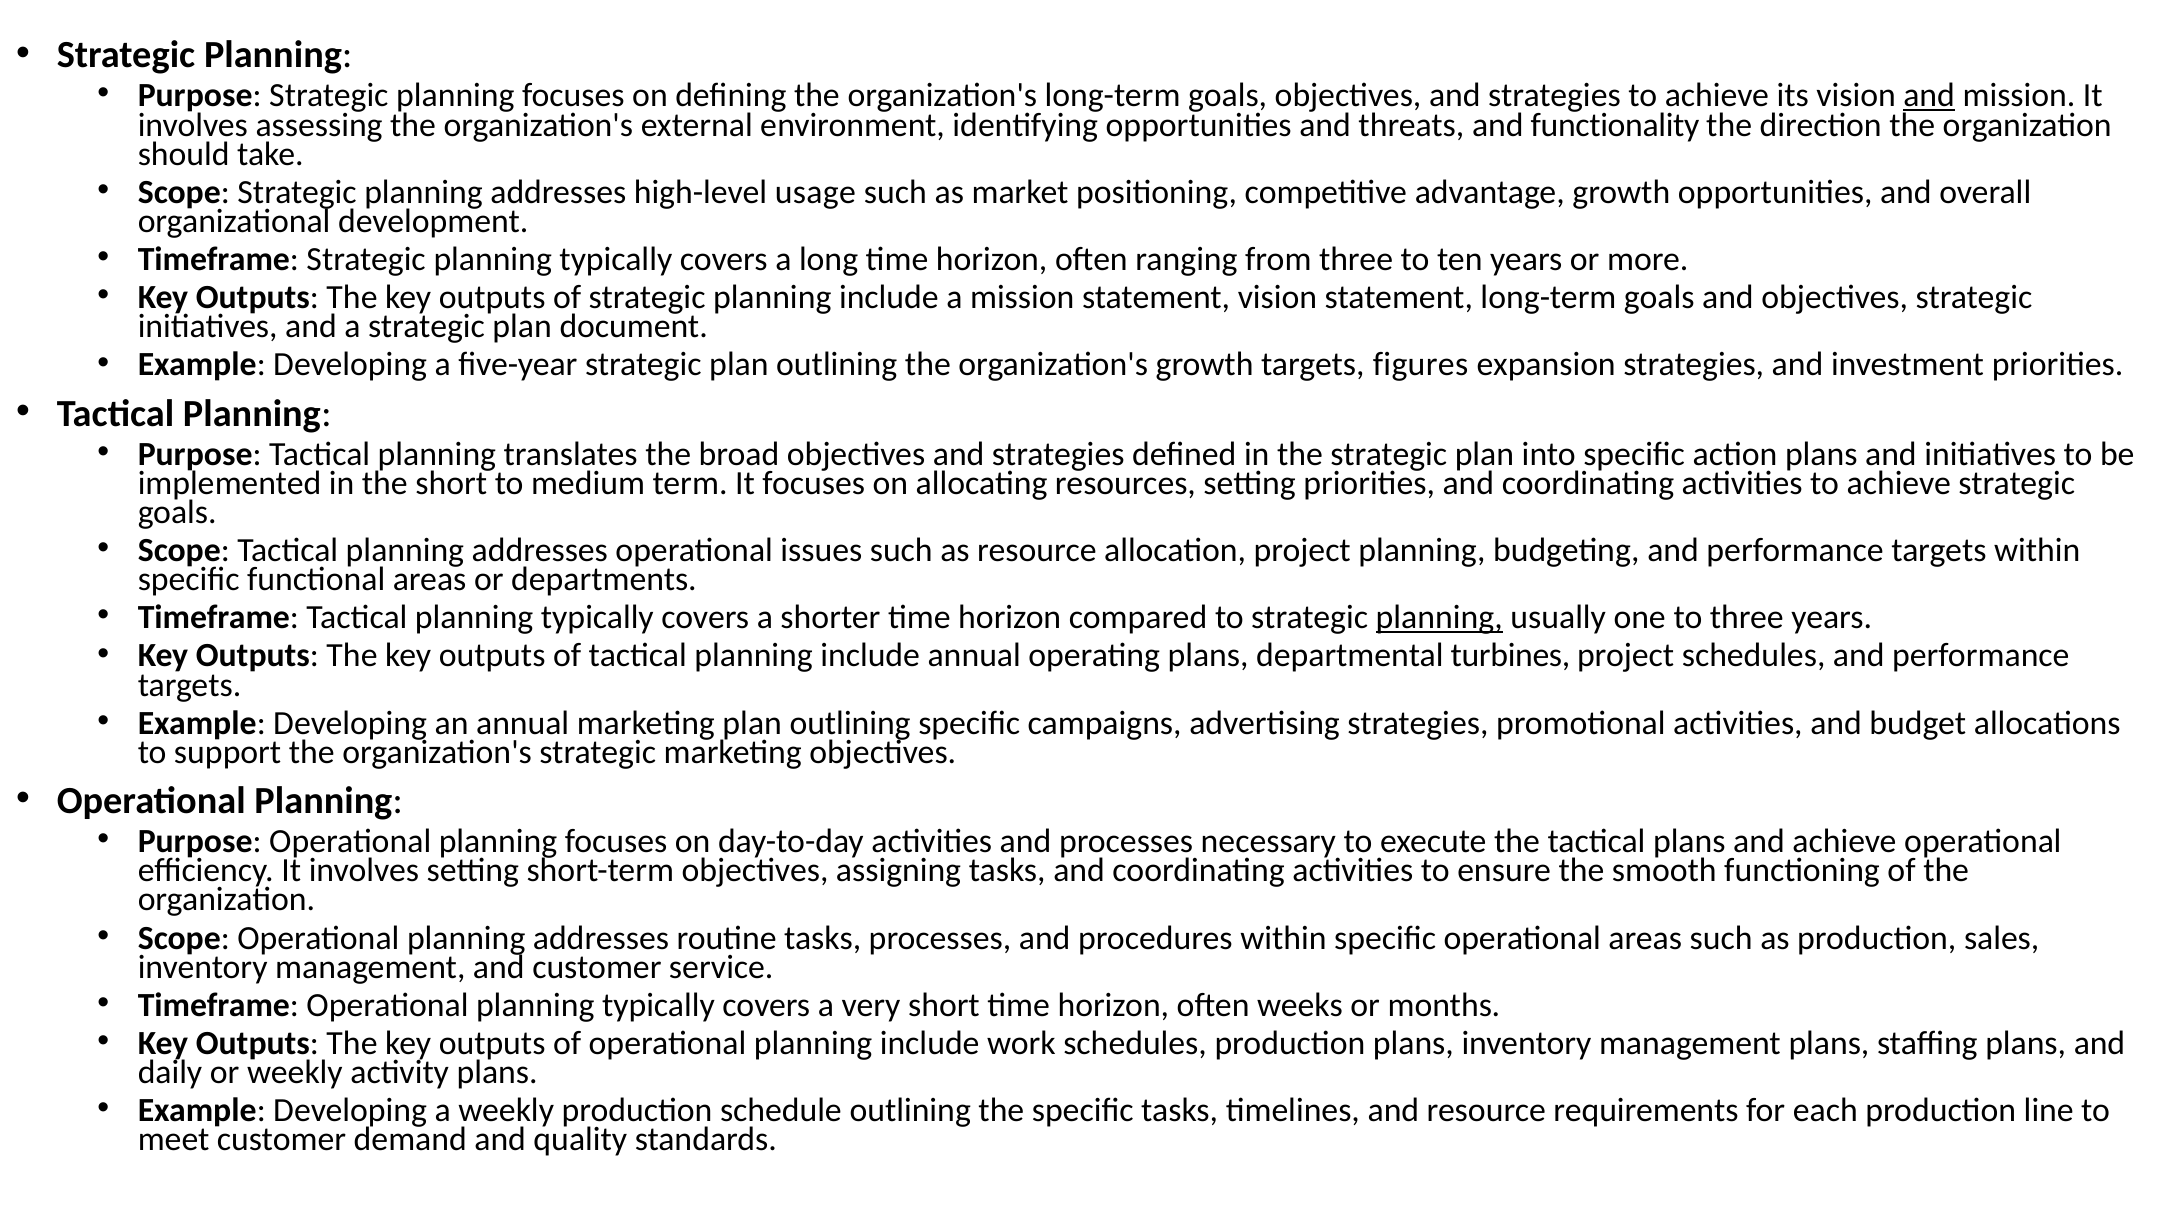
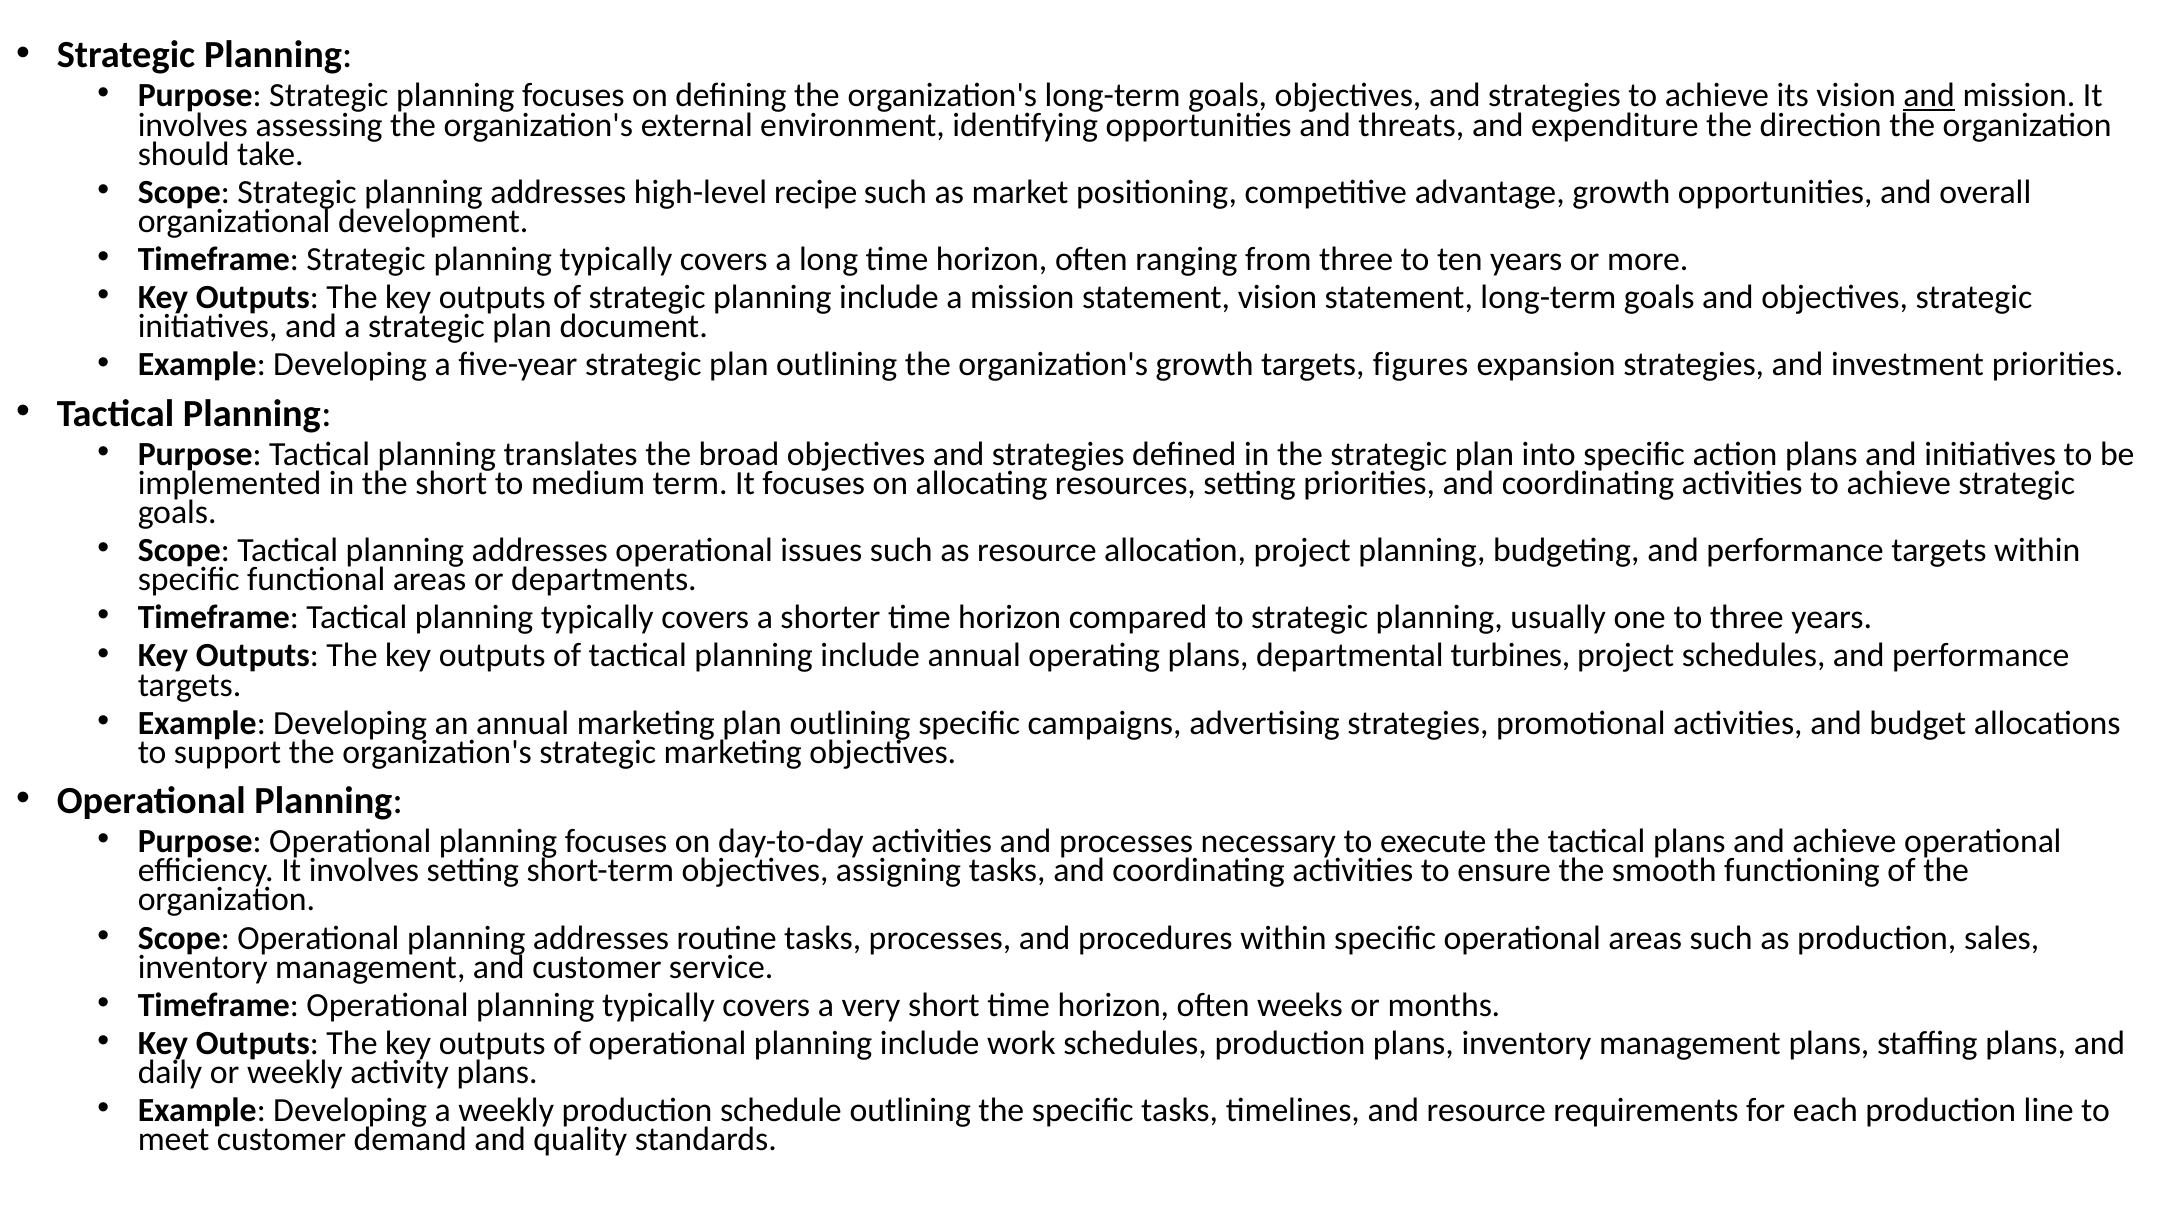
functionality: functionality -> expenditure
usage: usage -> recipe
planning at (1439, 618) underline: present -> none
